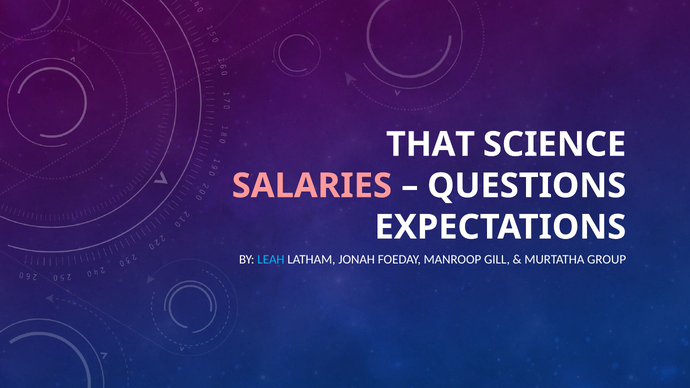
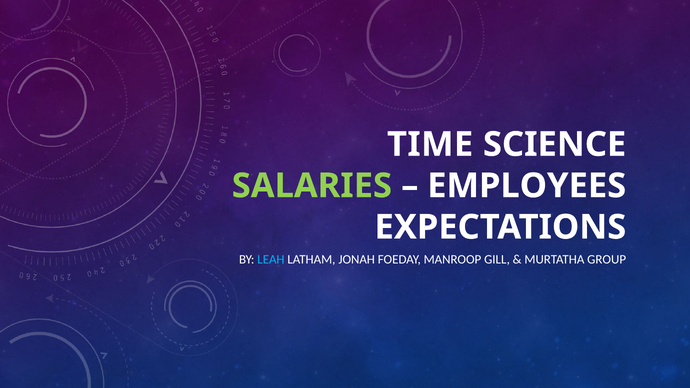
THAT: THAT -> TIME
SALARIES colour: pink -> light green
QUESTIONS: QUESTIONS -> EMPLOYEES
